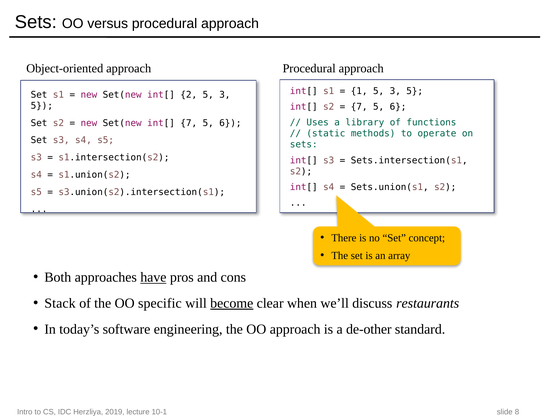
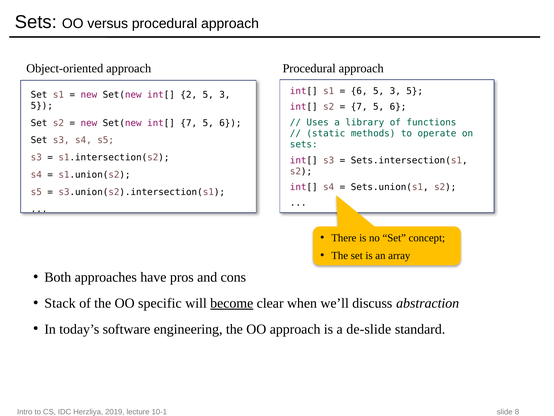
1 at (359, 91): 1 -> 6
have underline: present -> none
restaurants: restaurants -> abstraction
de-other: de-other -> de-slide
